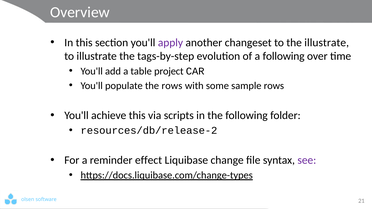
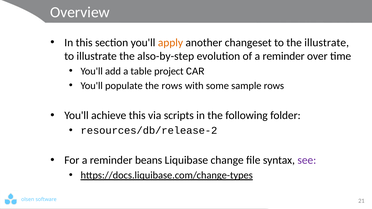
apply colour: purple -> orange
tags-by-step: tags-by-step -> also-by-step
of a following: following -> reminder
effect: effect -> beans
